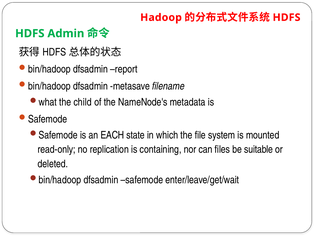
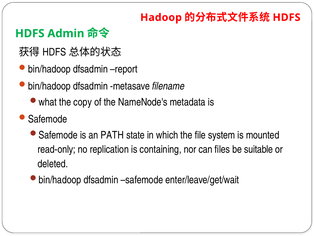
child: child -> copy
EACH: EACH -> PATH
